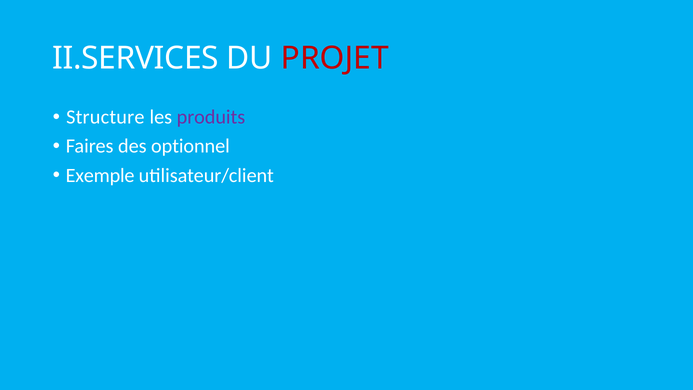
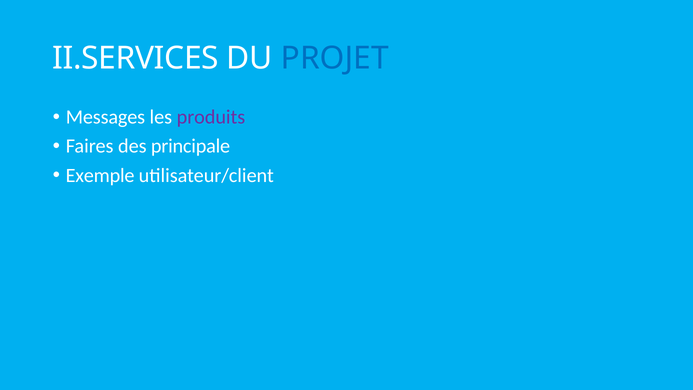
PROJET colour: red -> blue
Structure: Structure -> Messages
optionnel: optionnel -> principale
